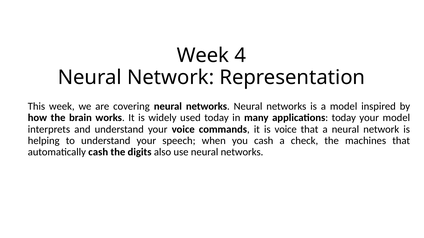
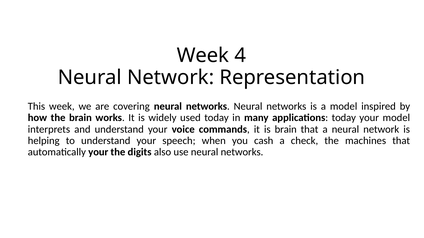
is voice: voice -> brain
automatically cash: cash -> your
